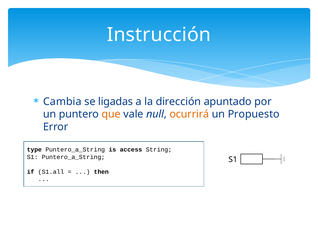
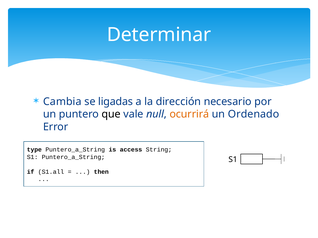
Instrucción: Instrucción -> Determinar
apuntado: apuntado -> necesario
que colour: orange -> black
Propuesto: Propuesto -> Ordenado
